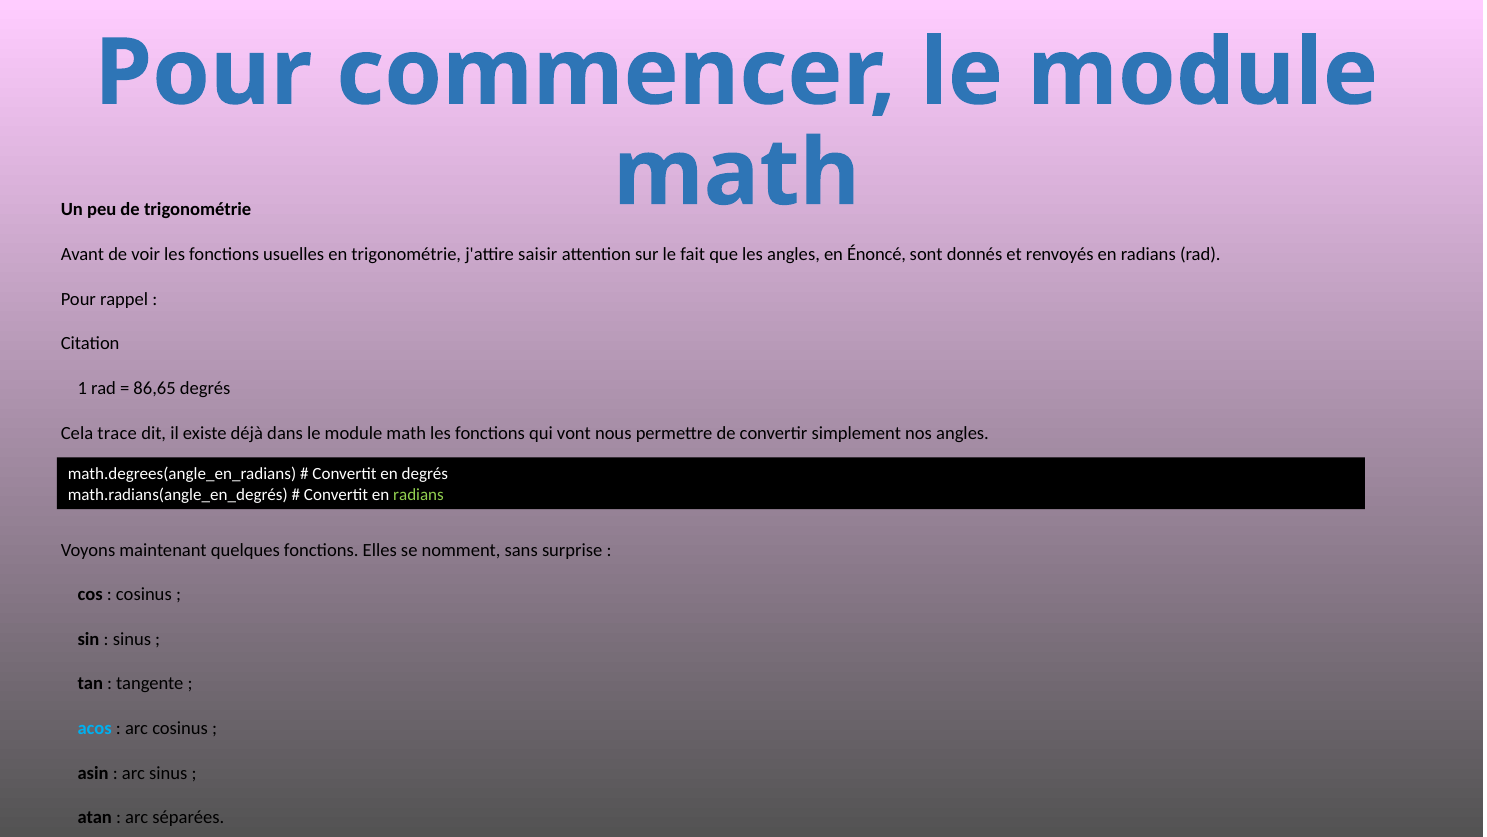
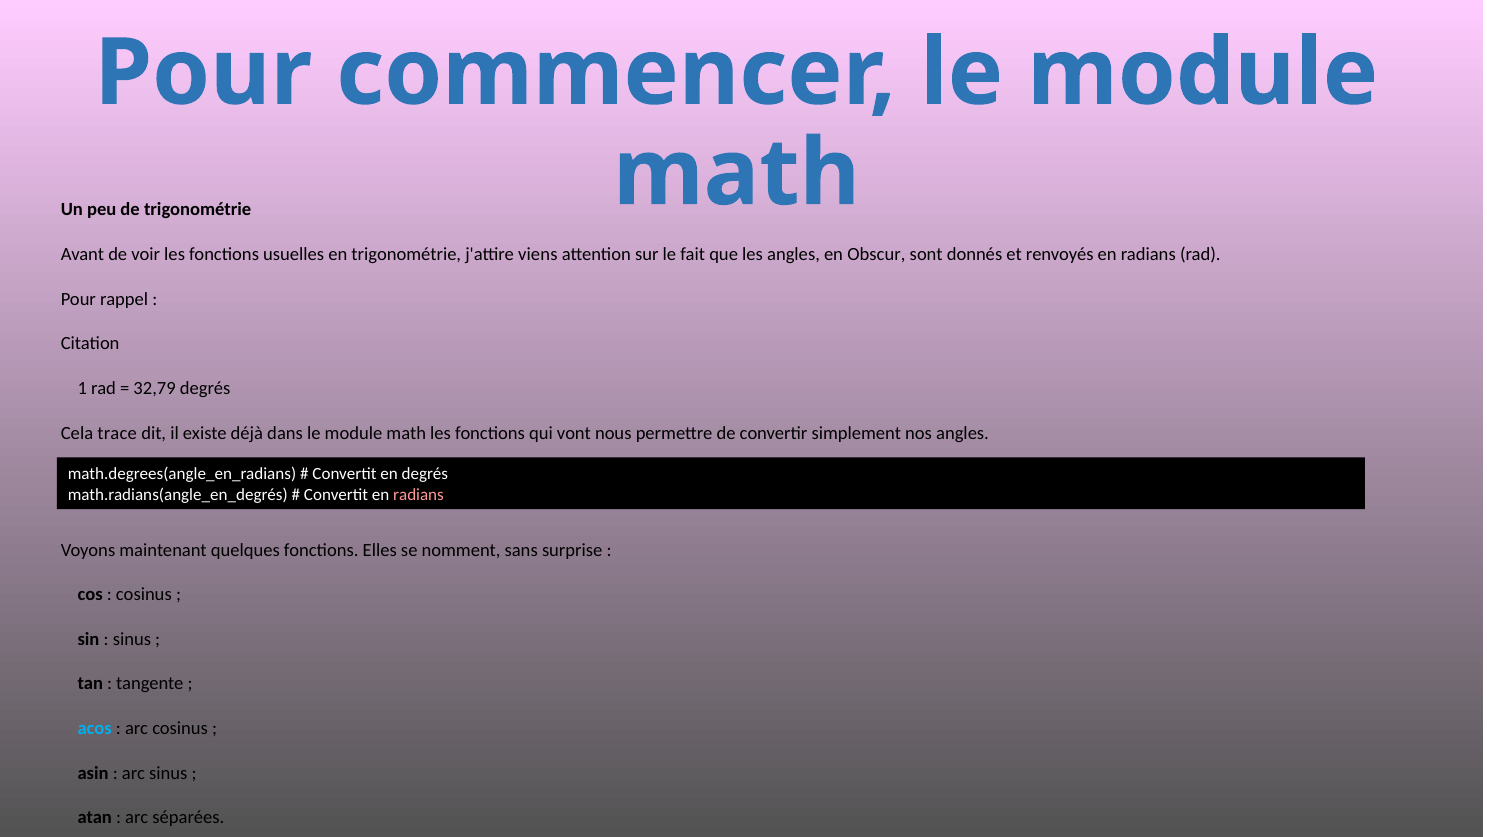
saisir: saisir -> viens
Énoncé: Énoncé -> Obscur
86,65: 86,65 -> 32,79
radians at (418, 494) colour: light green -> pink
